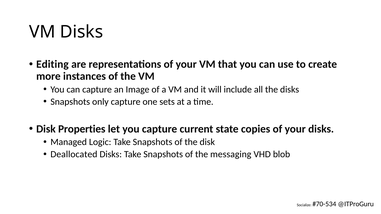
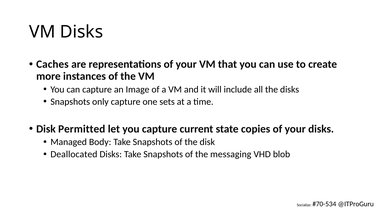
Editing: Editing -> Caches
Properties: Properties -> Permitted
Logic: Logic -> Body
